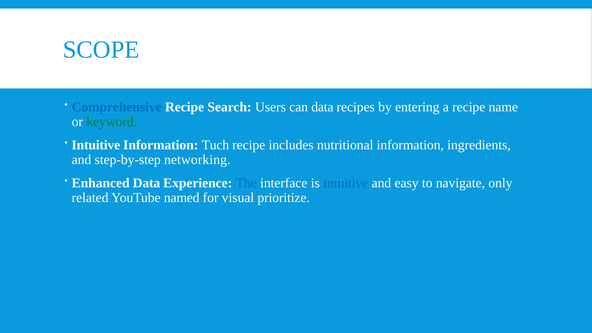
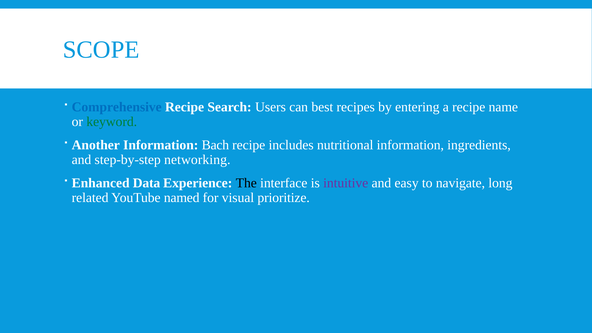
can data: data -> best
Intuitive at (96, 145): Intuitive -> Another
Tuch: Tuch -> Bach
The colour: blue -> black
intuitive at (346, 183) colour: blue -> purple
only: only -> long
